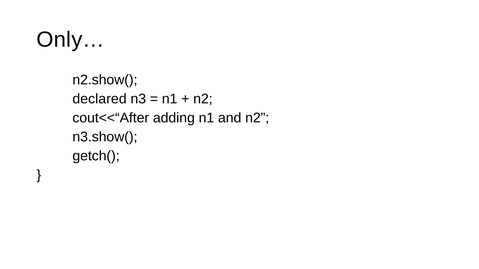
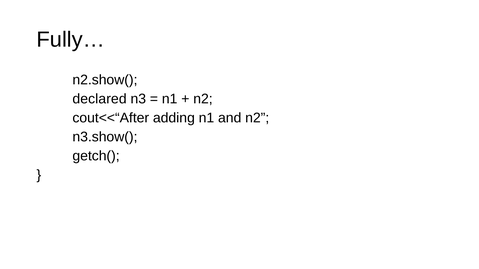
Only…: Only… -> Fully…
